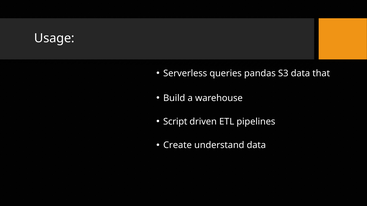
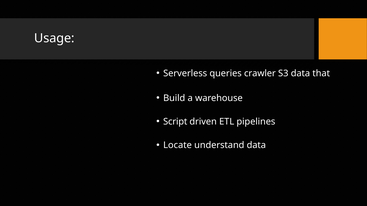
pandas: pandas -> crawler
Create: Create -> Locate
